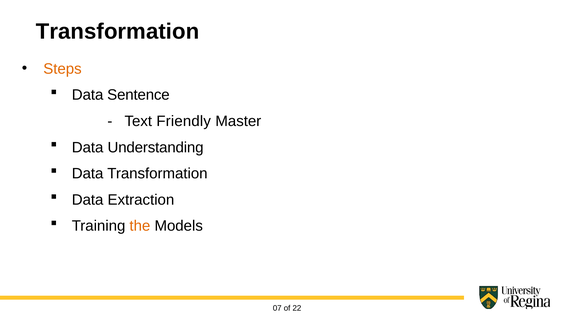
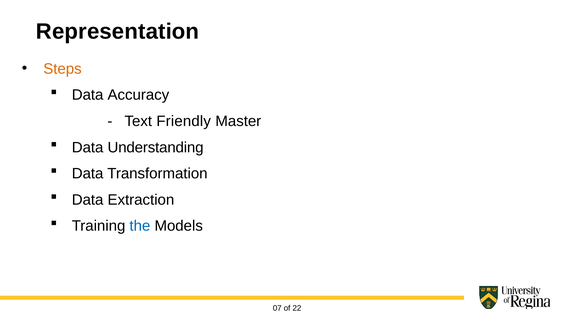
Transformation at (118, 31): Transformation -> Representation
Sentence: Sentence -> Accuracy
the colour: orange -> blue
